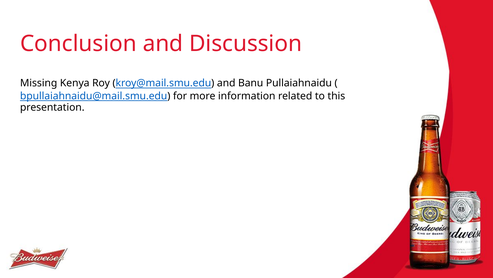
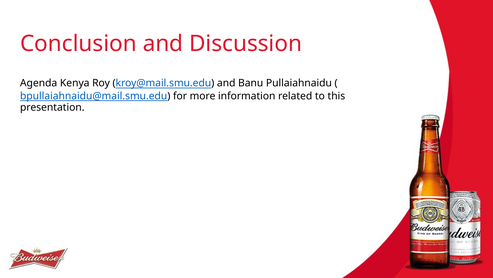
Missing: Missing -> Agenda
